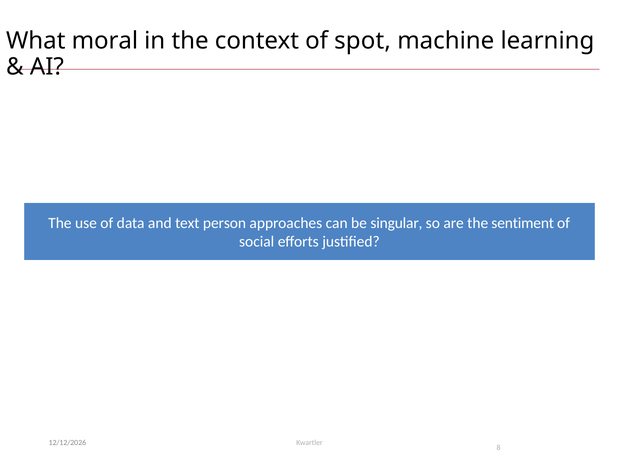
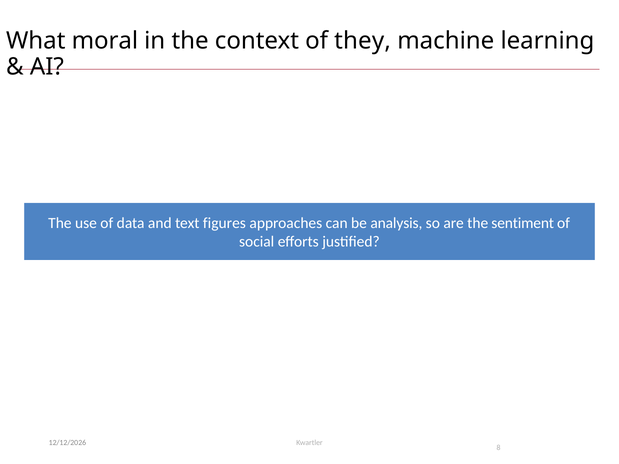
spot: spot -> they
person: person -> figures
singular: singular -> analysis
